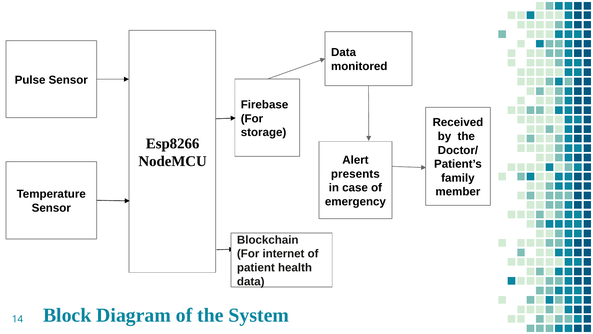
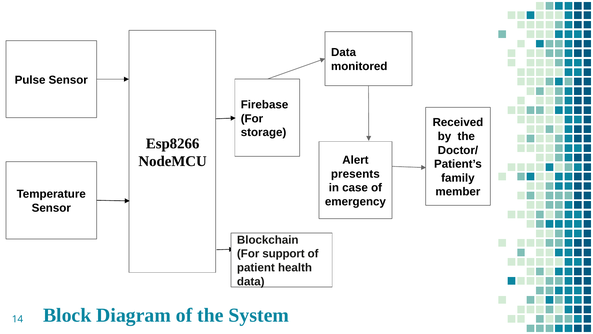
internet: internet -> support
